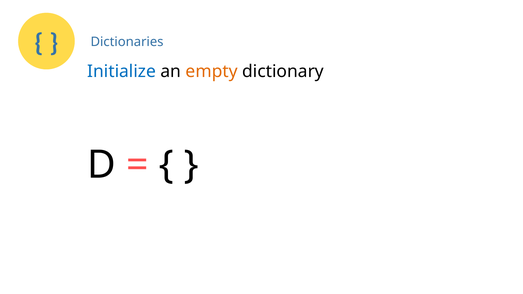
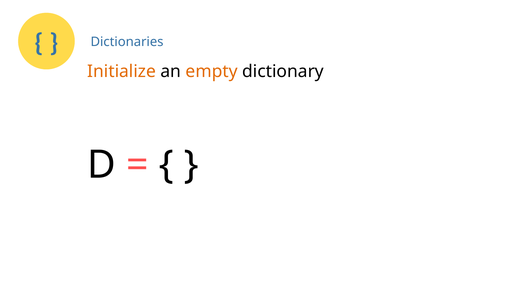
Initialize colour: blue -> orange
